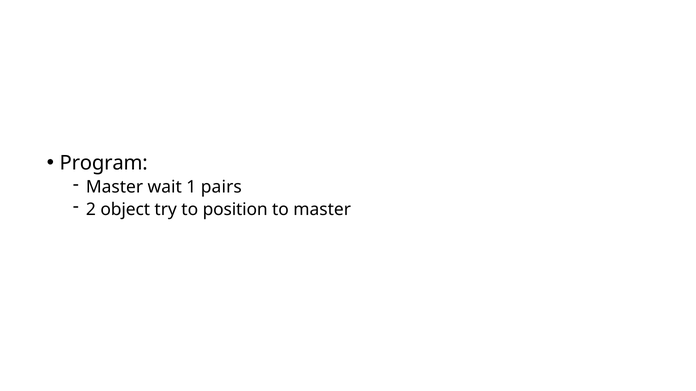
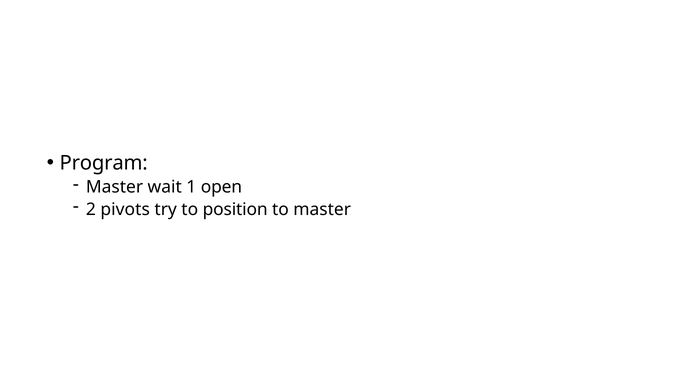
pairs: pairs -> open
object: object -> pivots
